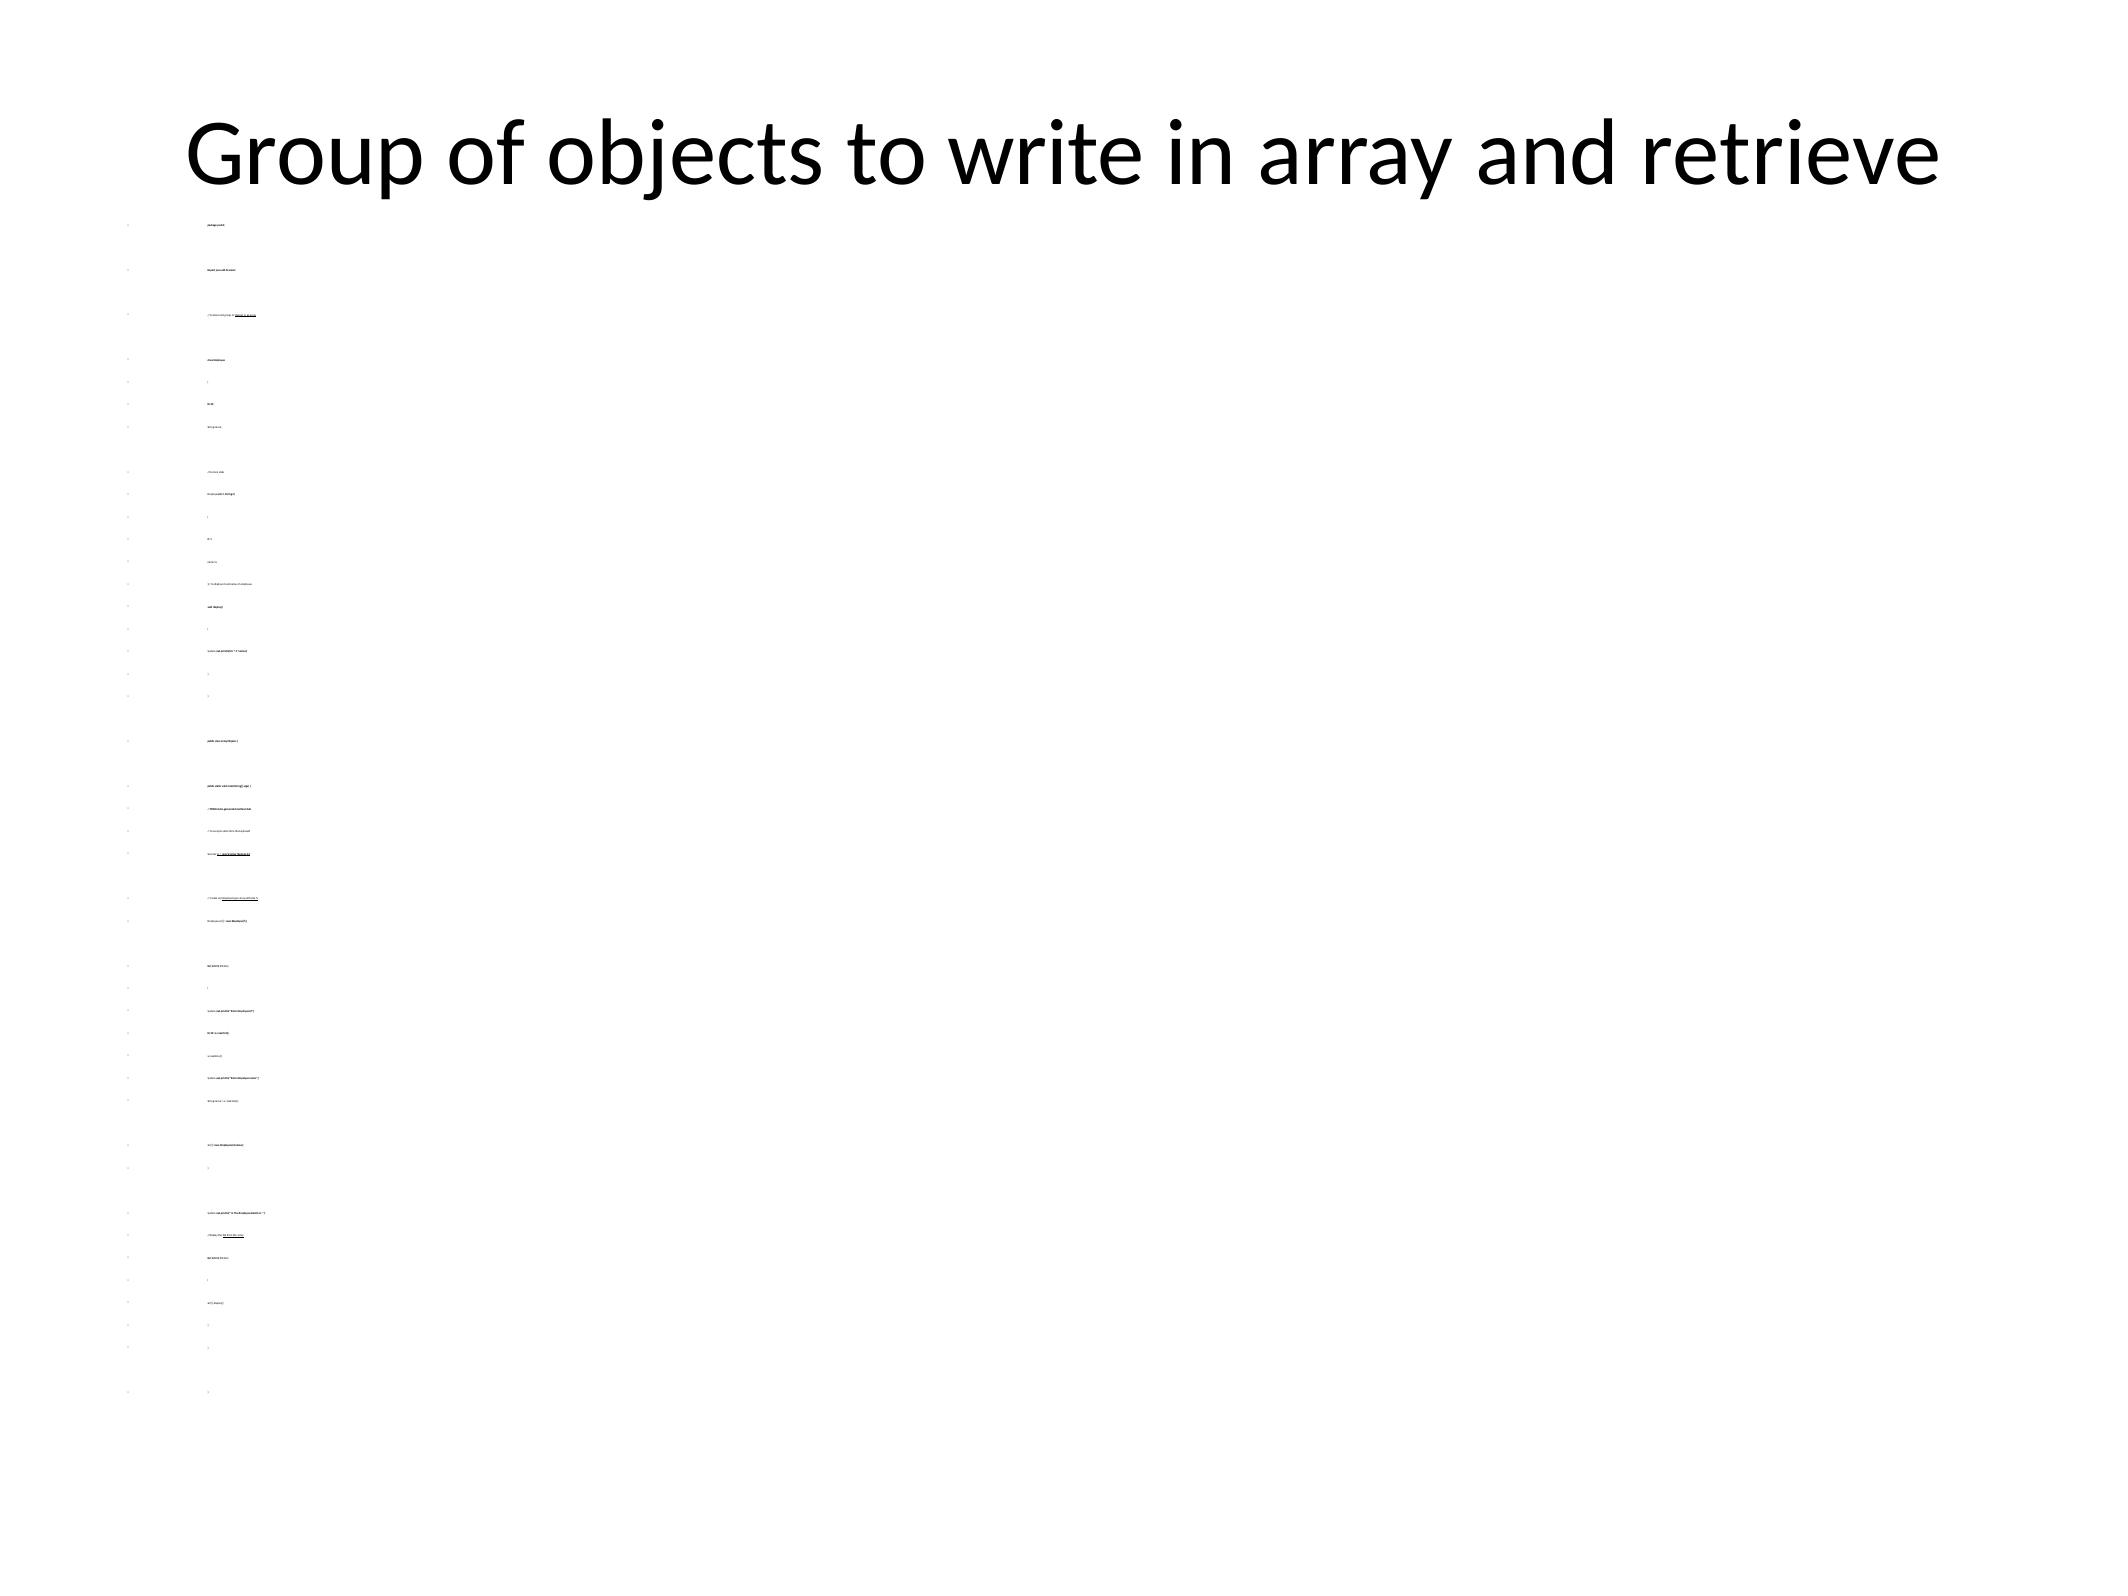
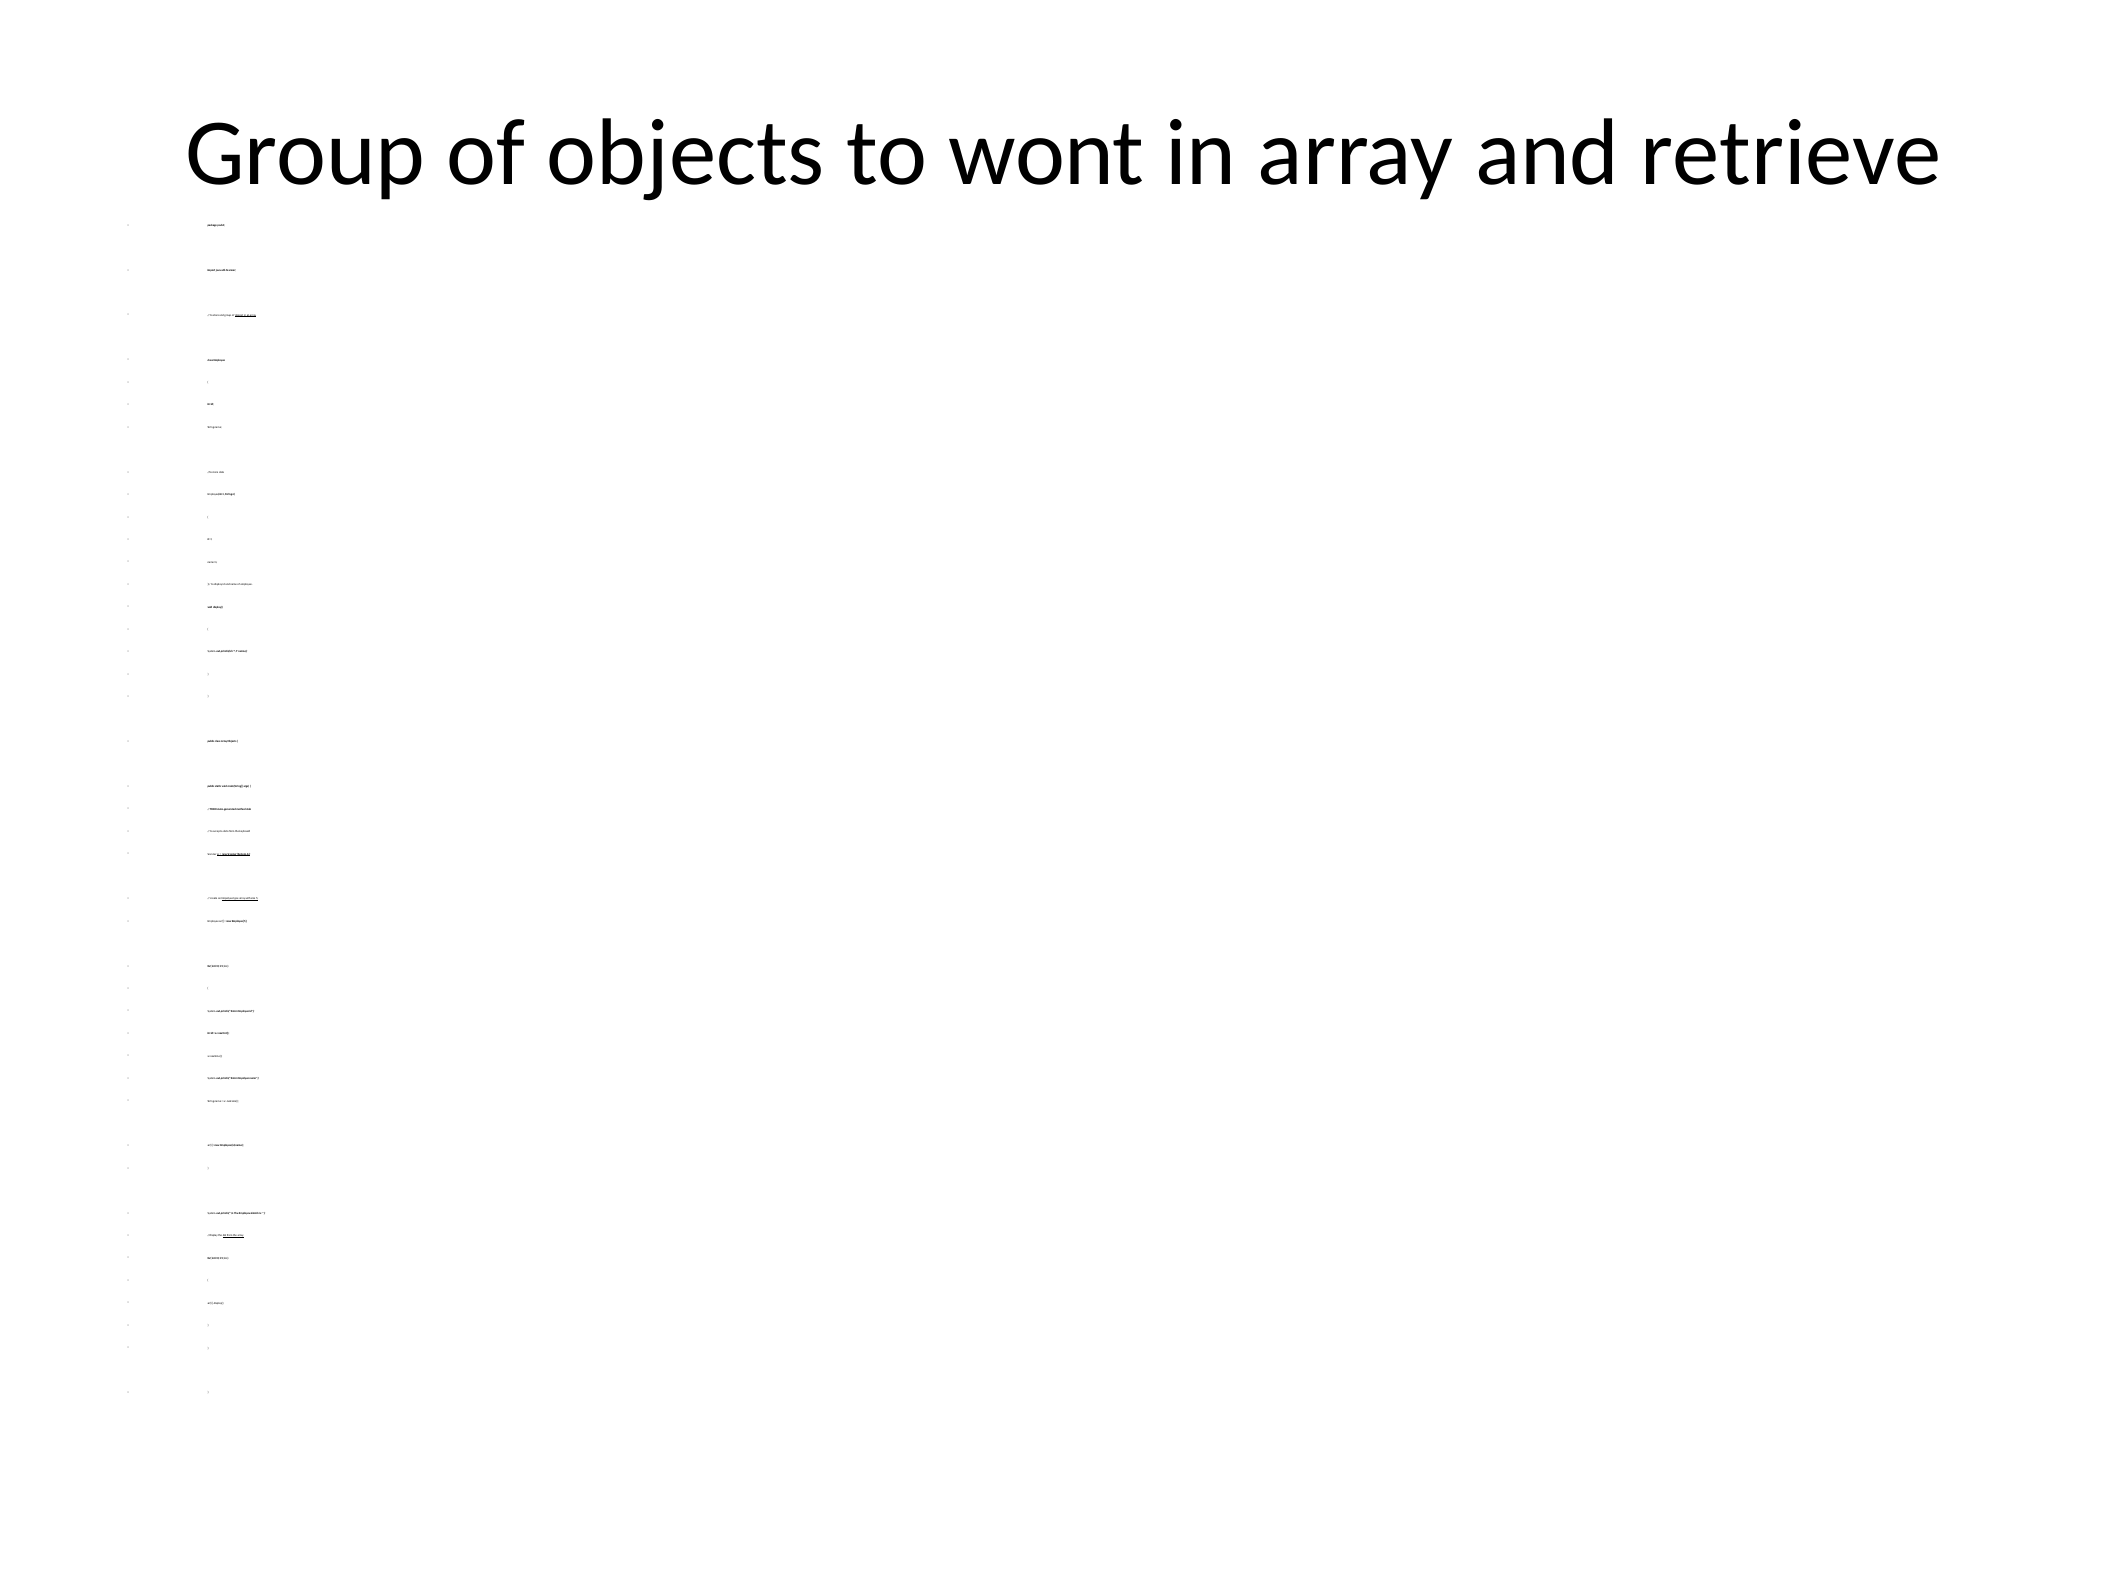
write: write -> wont
